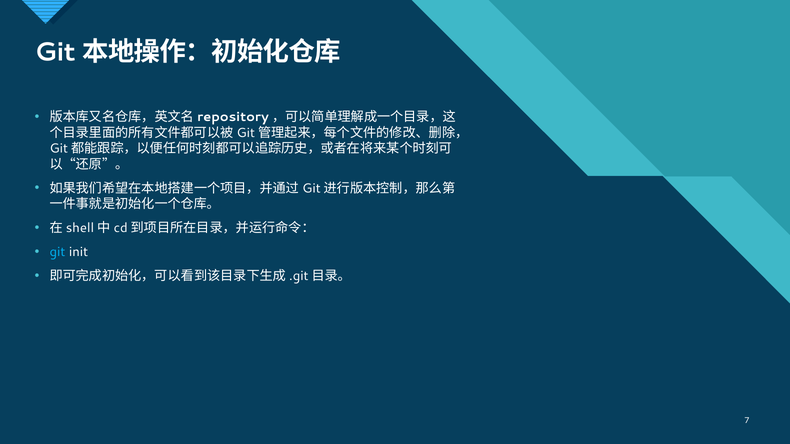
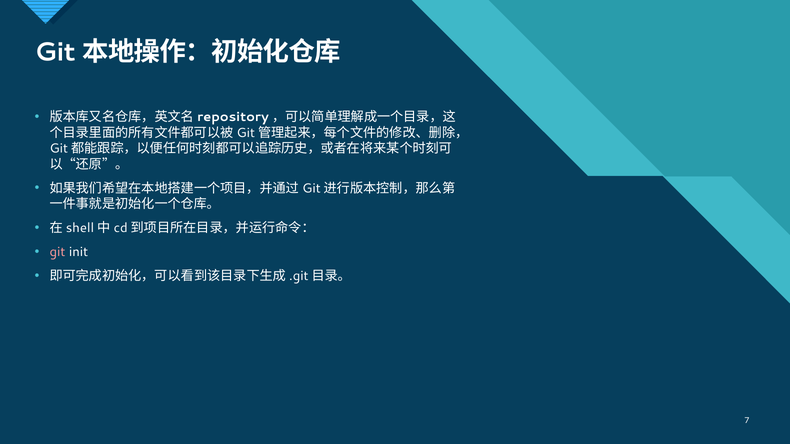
git colour: light blue -> pink
